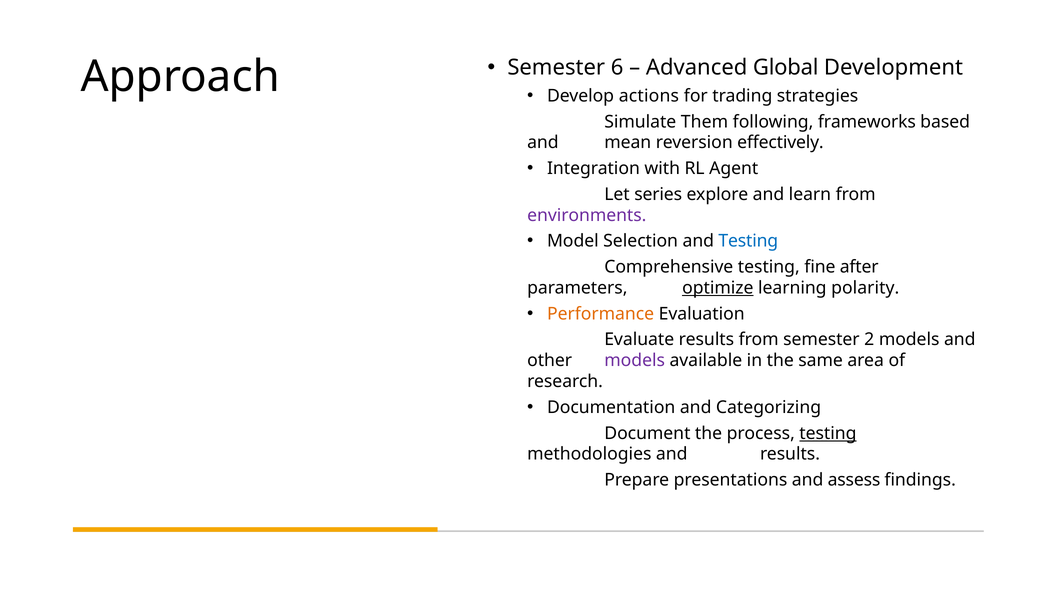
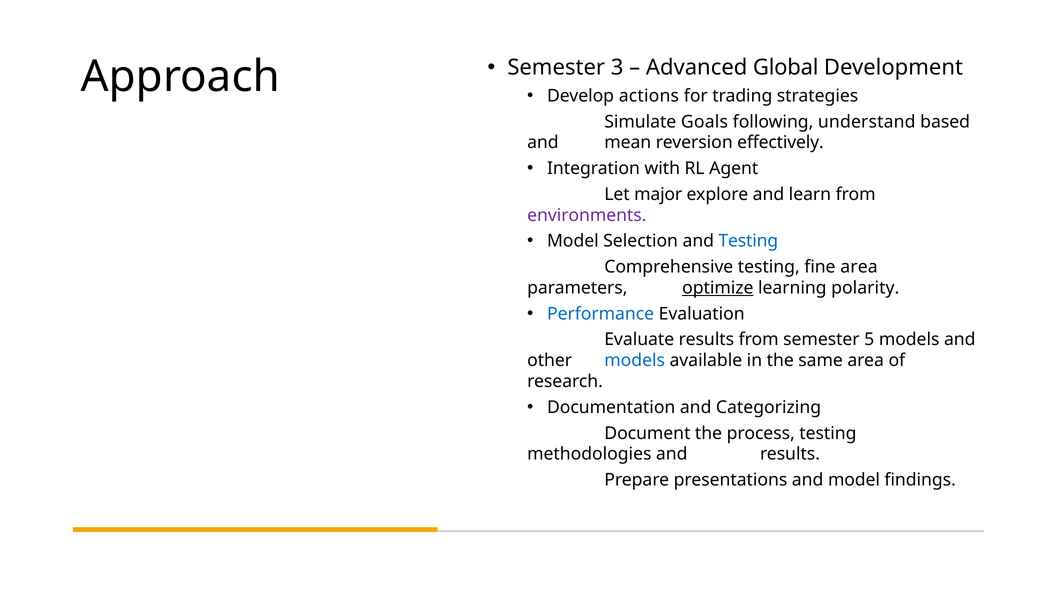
6: 6 -> 3
Them: Them -> Goals
frameworks: frameworks -> understand
series: series -> major
fine after: after -> area
Performance colour: orange -> blue
2: 2 -> 5
models at (635, 360) colour: purple -> blue
testing at (828, 433) underline: present -> none
and assess: assess -> model
